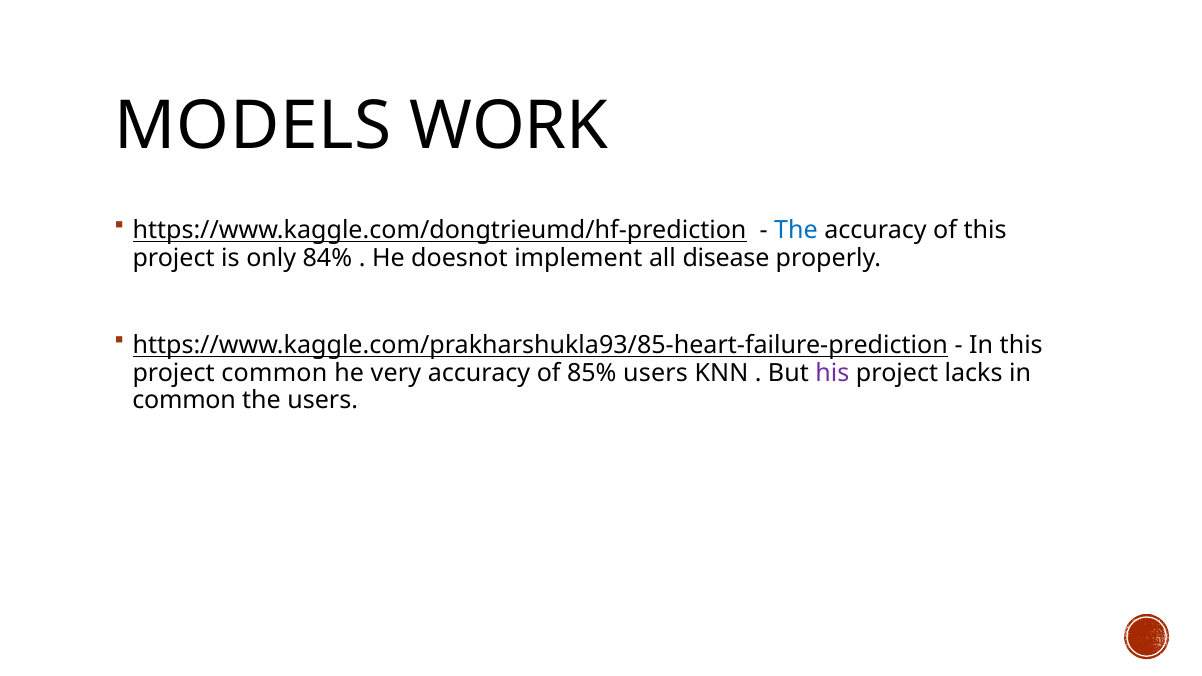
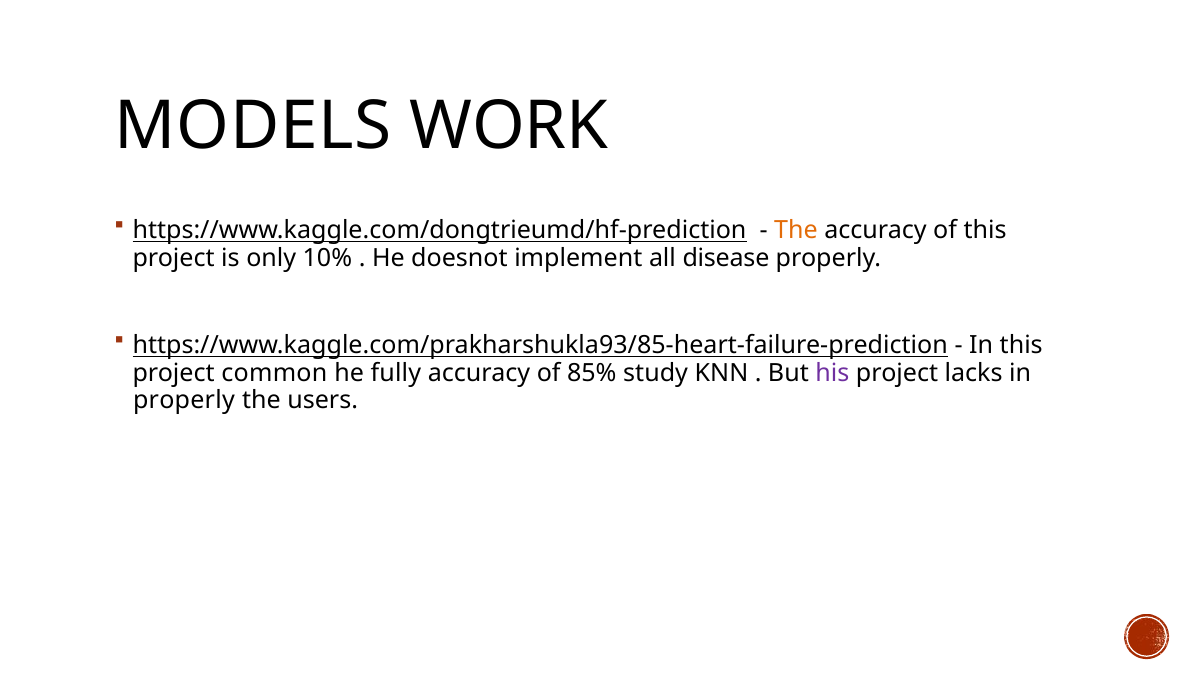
The at (796, 230) colour: blue -> orange
84%: 84% -> 10%
very: very -> fully
85% users: users -> study
common at (184, 400): common -> properly
